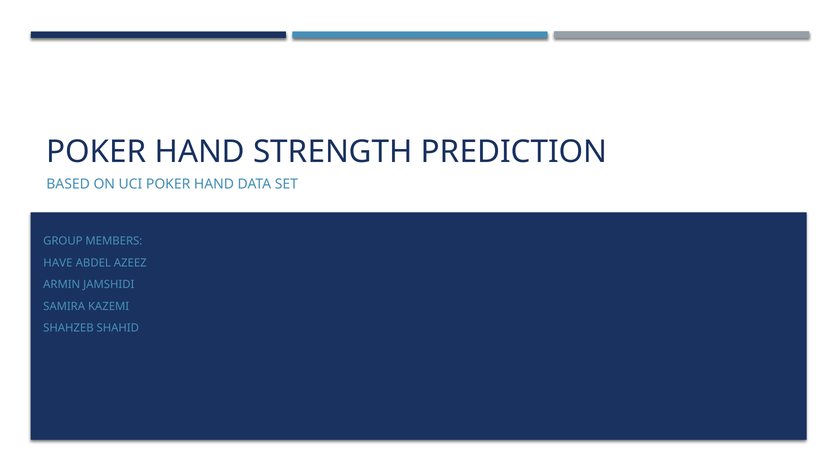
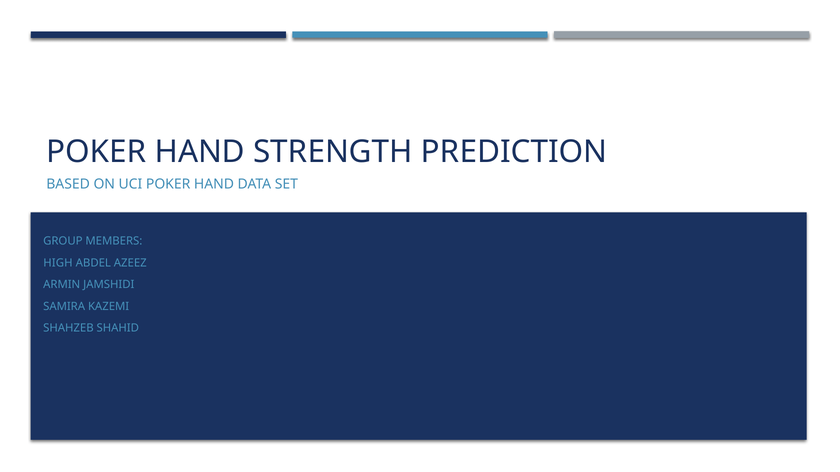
HAVE: HAVE -> HIGH
